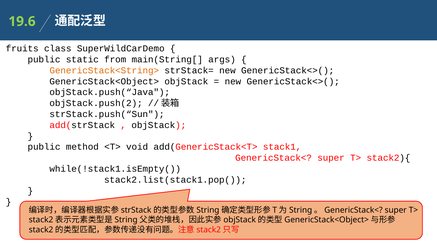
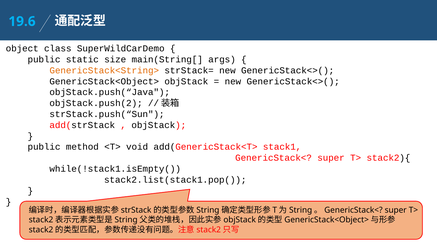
19.6 colour: light green -> light blue
fruits: fruits -> object
from: from -> size
